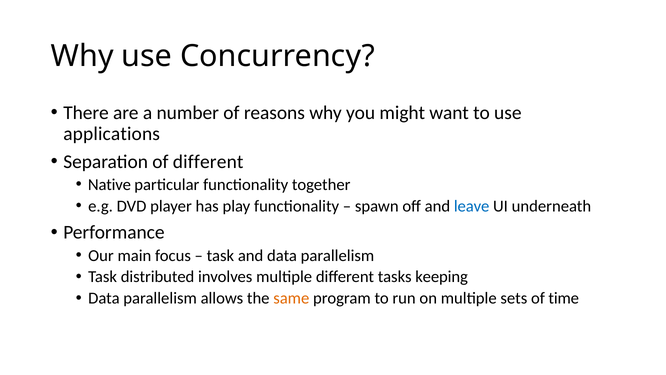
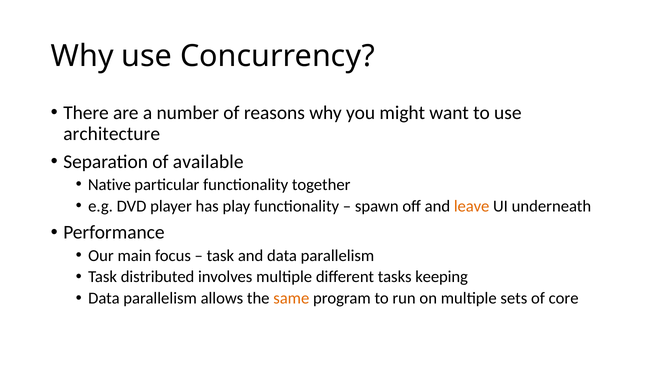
applications: applications -> architecture
of different: different -> available
leave colour: blue -> orange
time: time -> core
